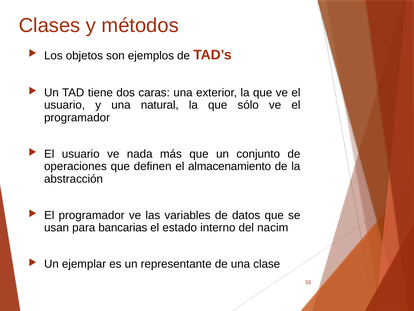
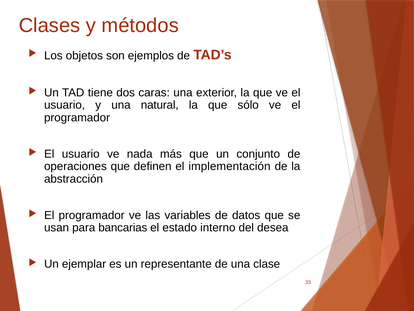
almacenamiento: almacenamiento -> implementación
nacim: nacim -> desea
